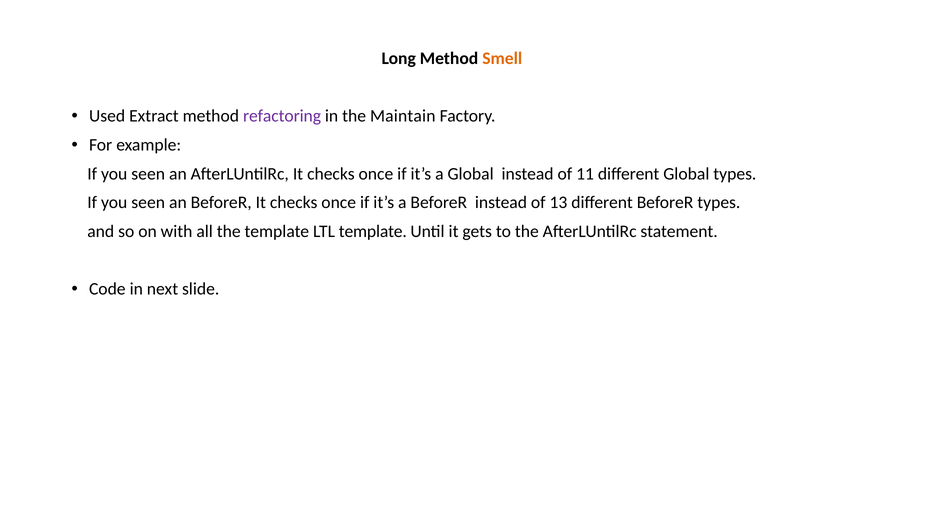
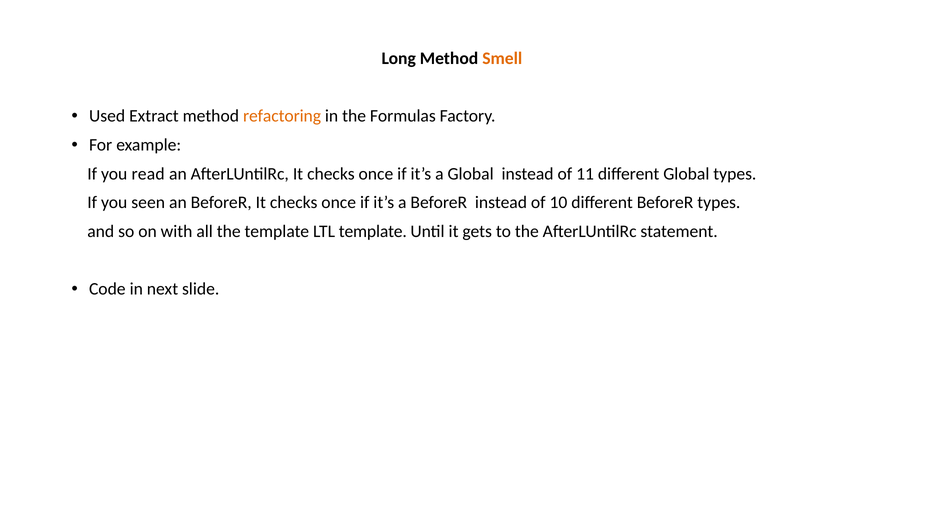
refactoring colour: purple -> orange
Maintain: Maintain -> Formulas
seen at (148, 174): seen -> read
13: 13 -> 10
